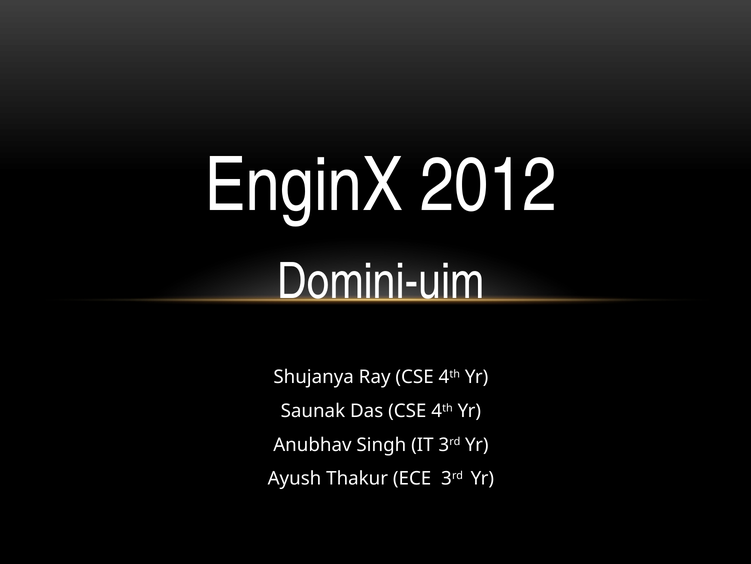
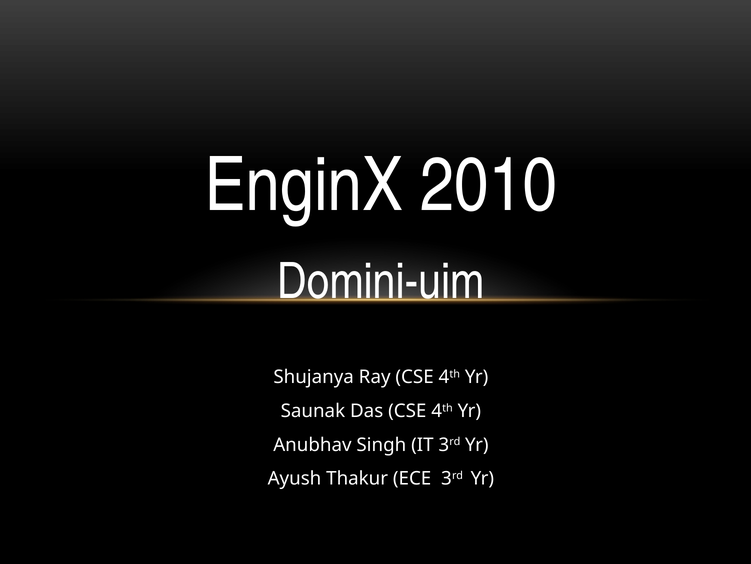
2012: 2012 -> 2010
